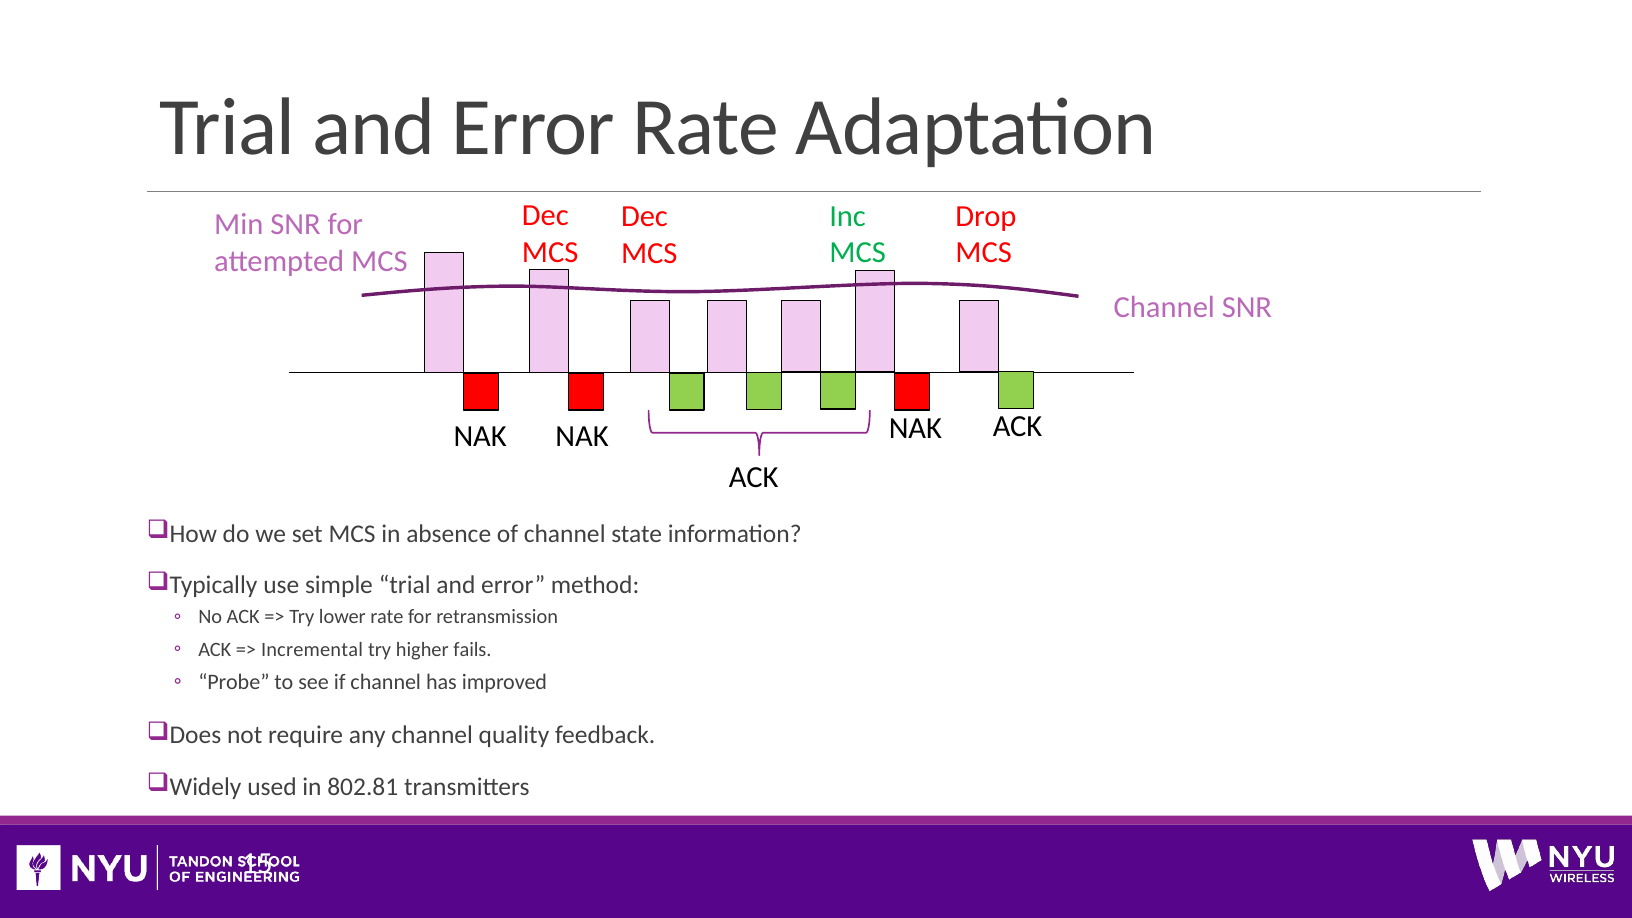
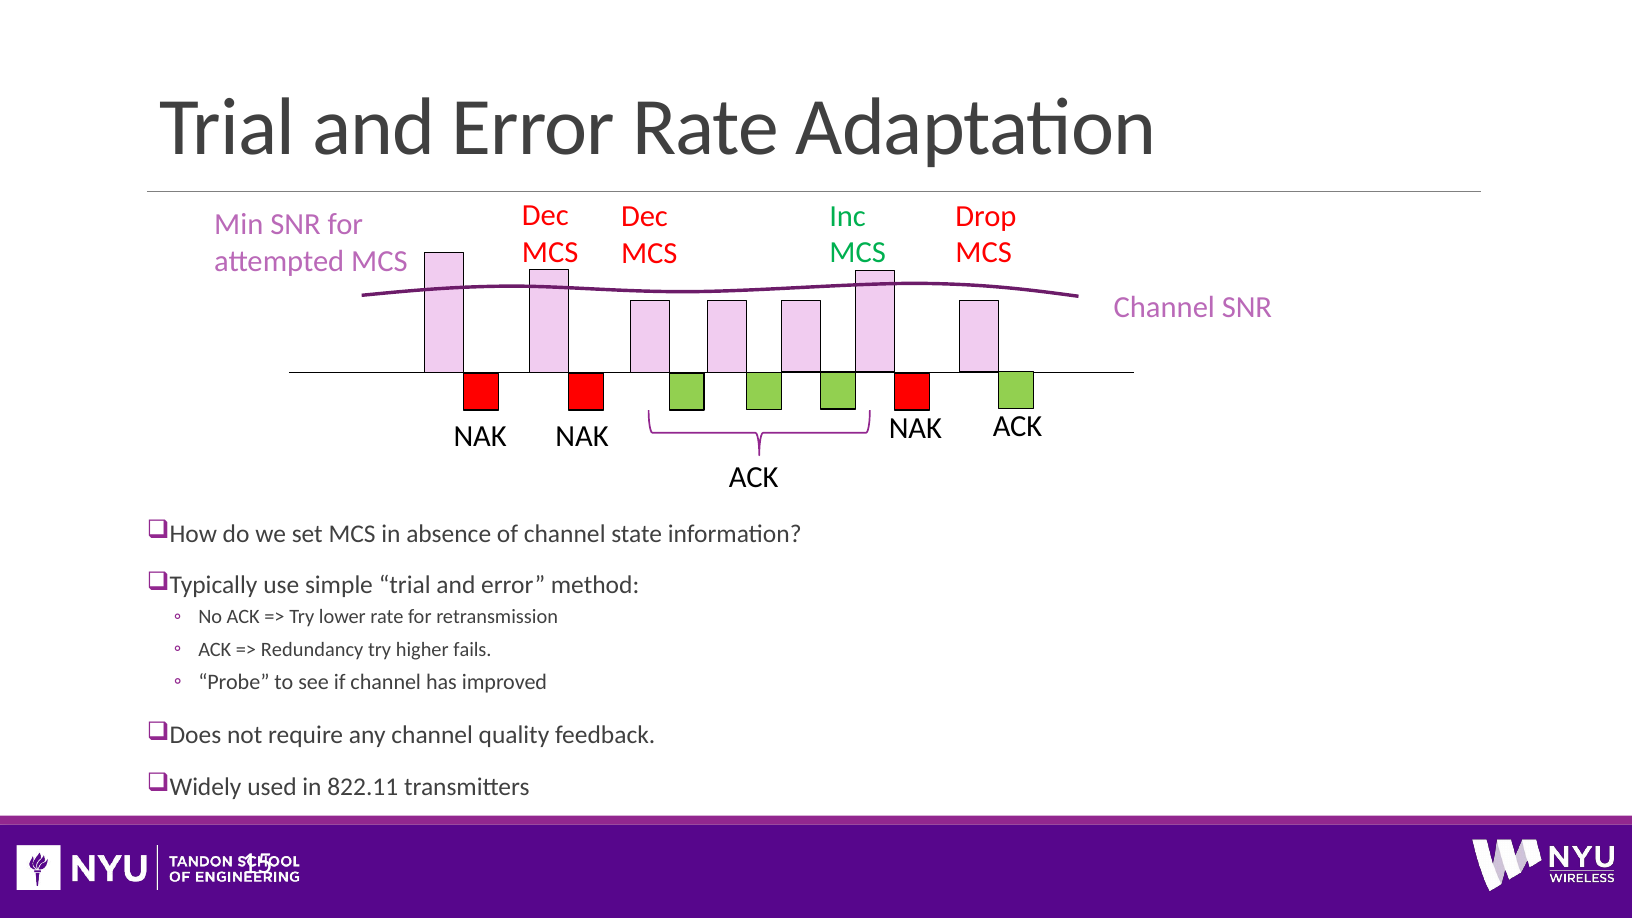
Incremental: Incremental -> Redundancy
802.81: 802.81 -> 822.11
